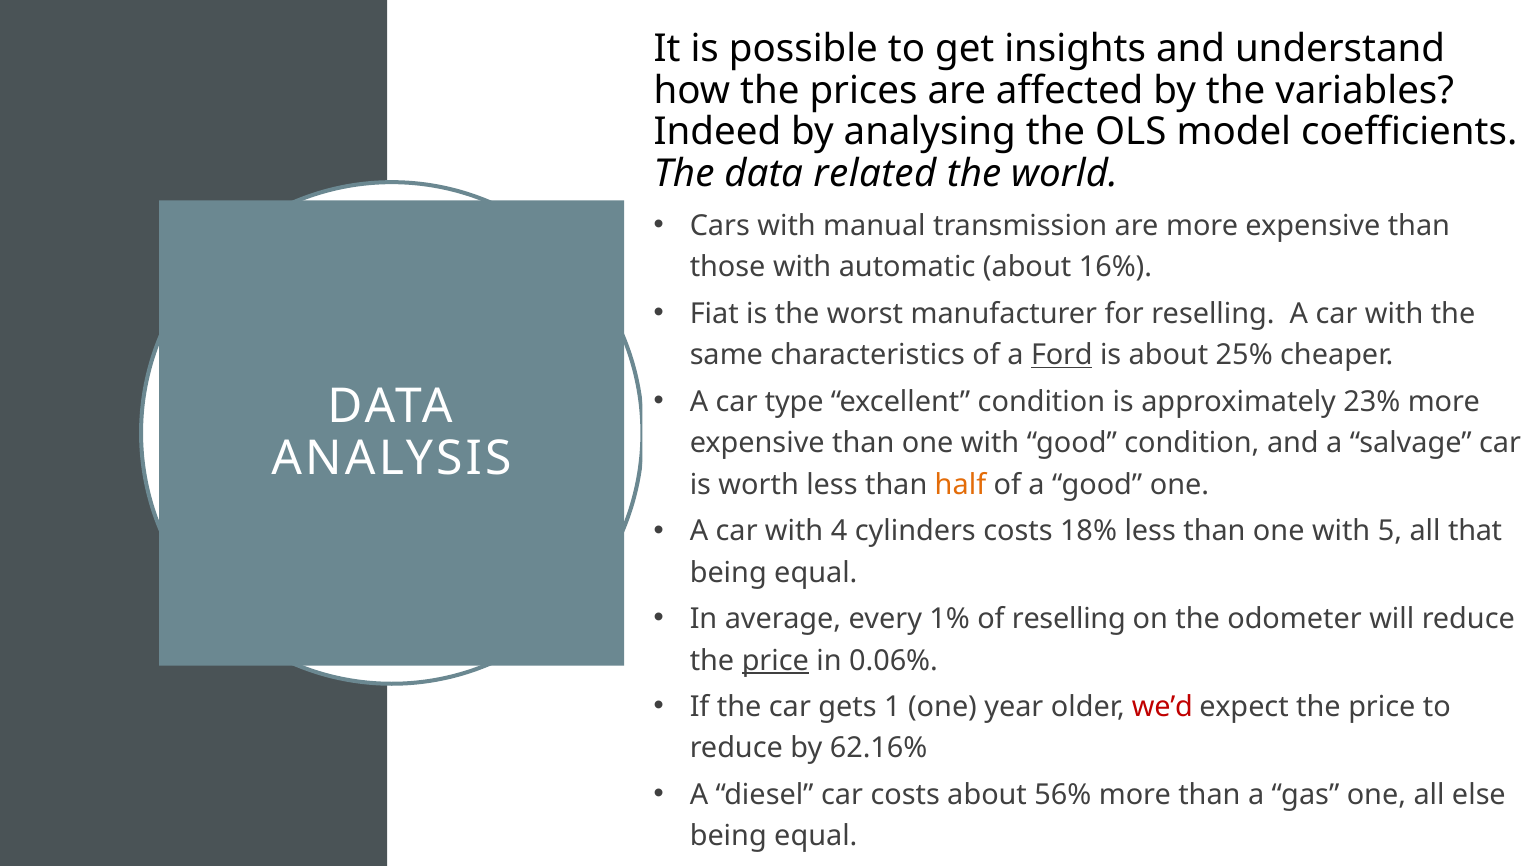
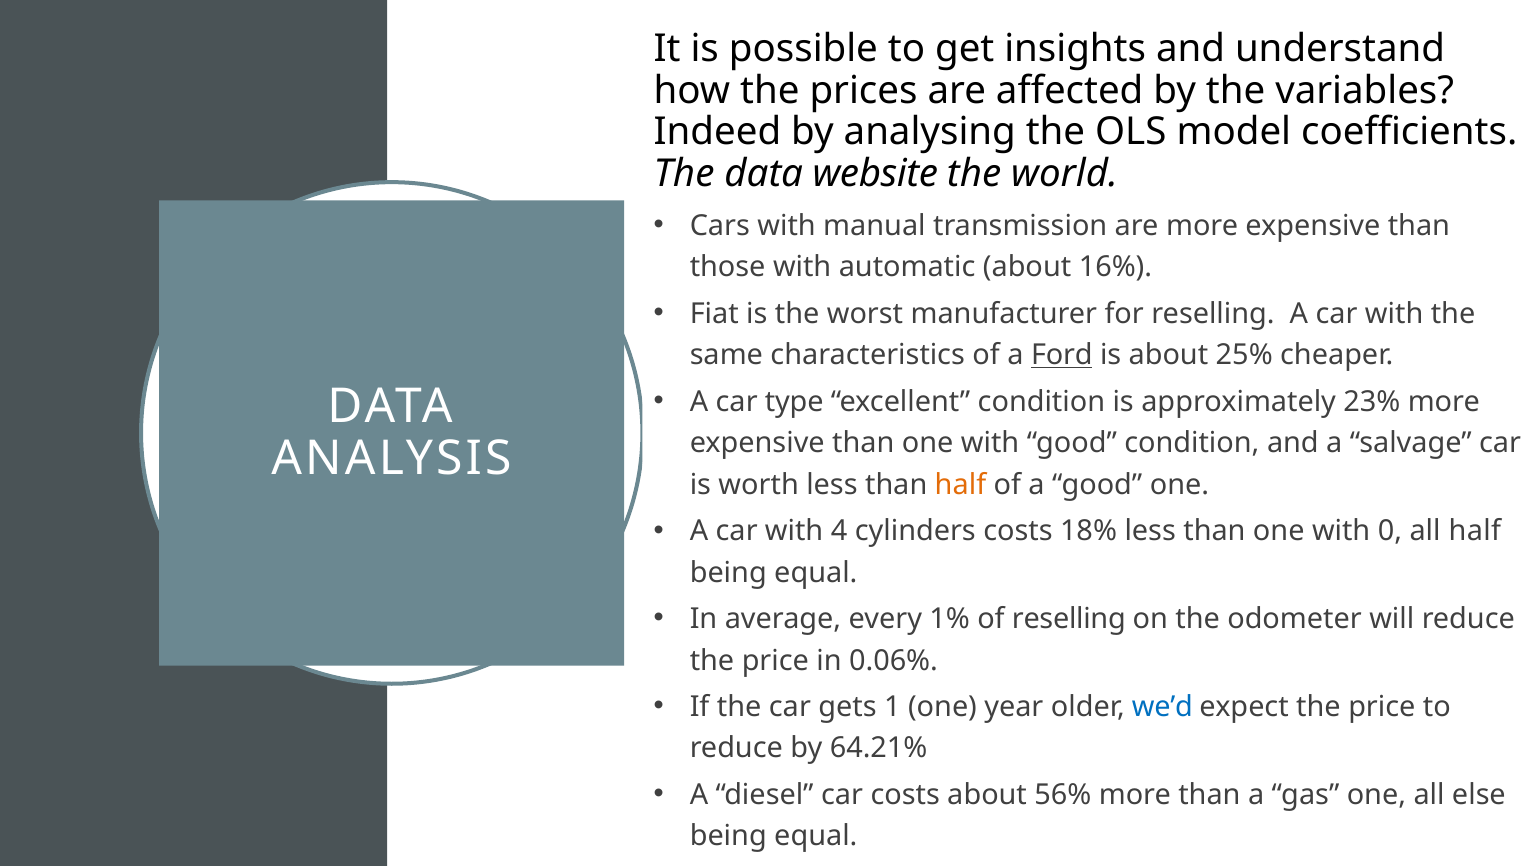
related: related -> website
5: 5 -> 0
all that: that -> half
price at (775, 660) underline: present -> none
we’d colour: red -> blue
62.16%: 62.16% -> 64.21%
